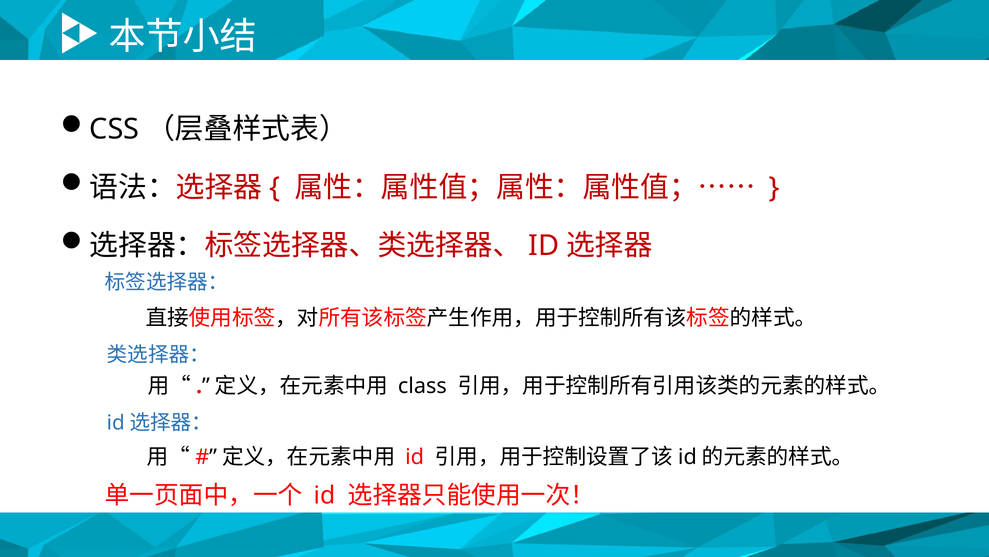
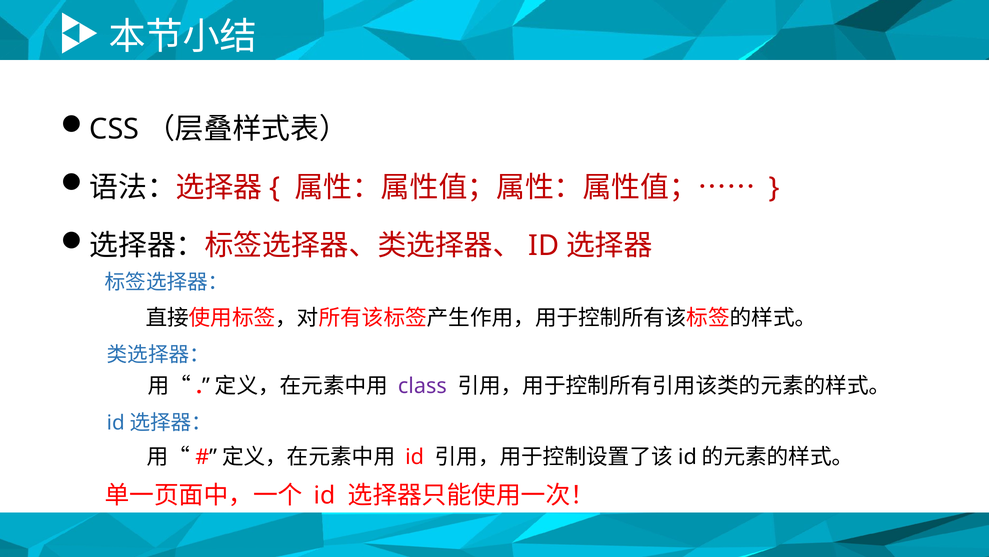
class colour: black -> purple
